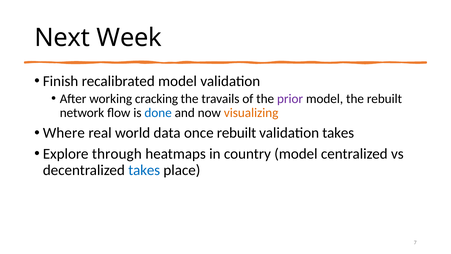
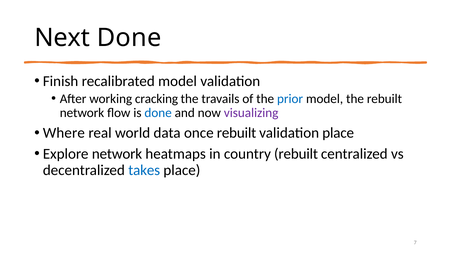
Next Week: Week -> Done
prior colour: purple -> blue
visualizing colour: orange -> purple
validation takes: takes -> place
Explore through: through -> network
country model: model -> rebuilt
